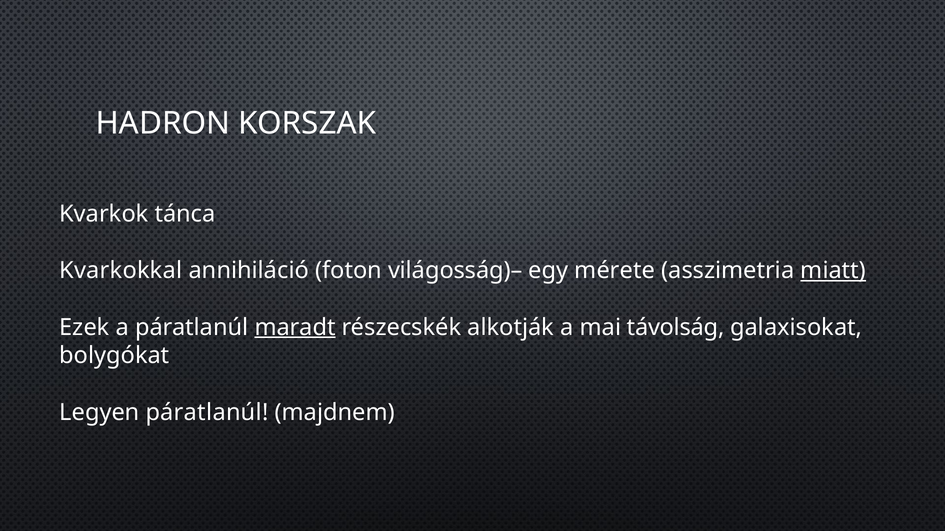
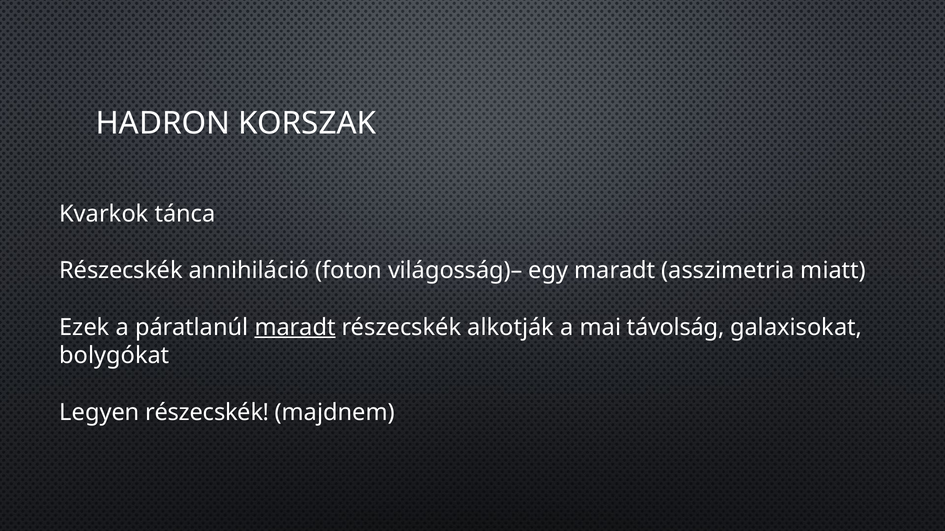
Kvarkokkal at (121, 271): Kvarkokkal -> Részecskék
egy mérete: mérete -> maradt
miatt underline: present -> none
Legyen páratlanúl: páratlanúl -> részecskék
